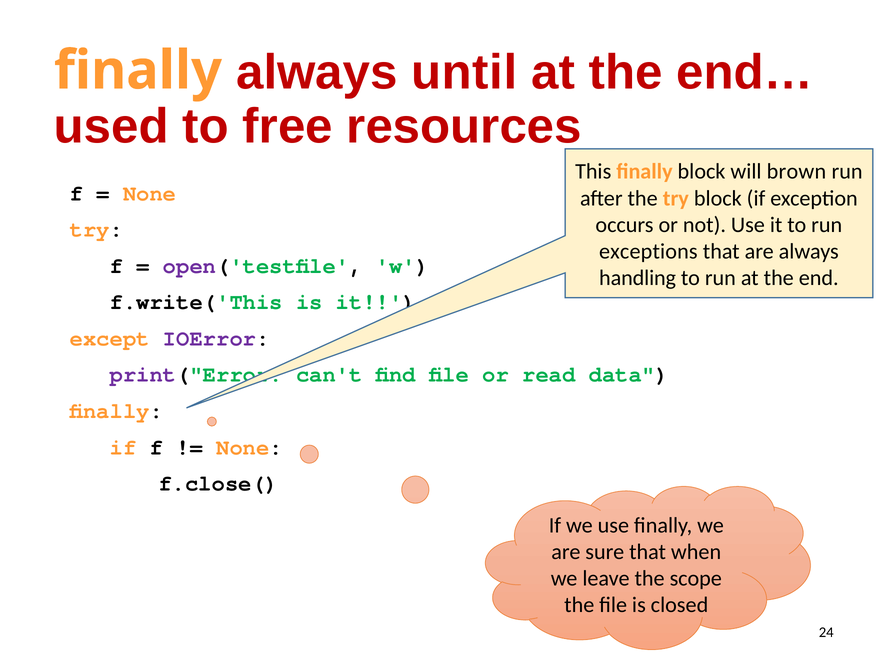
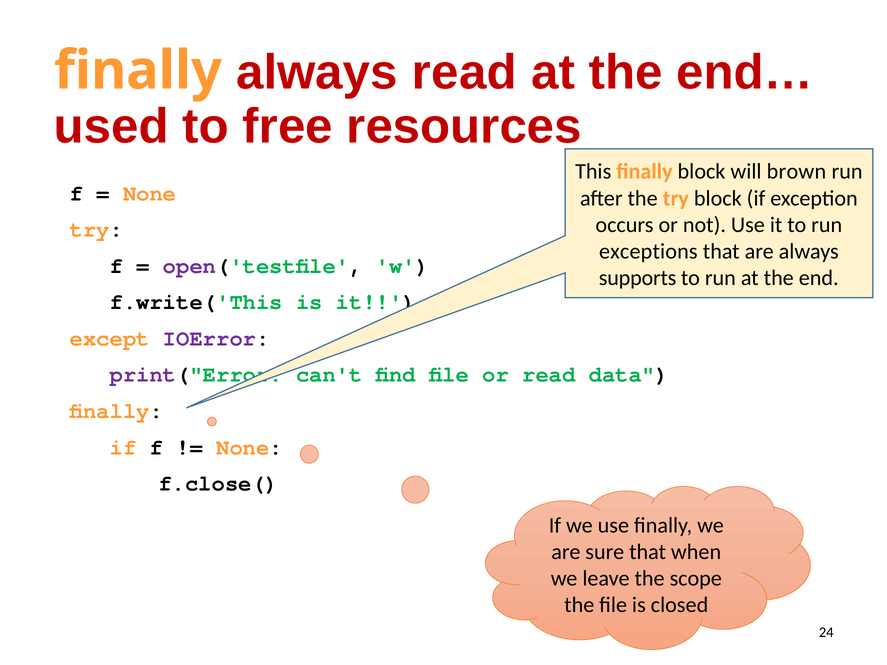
always until: until -> read
handling: handling -> supports
